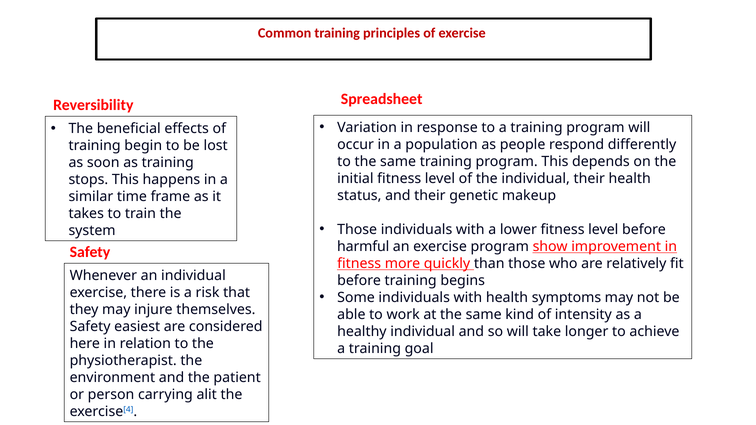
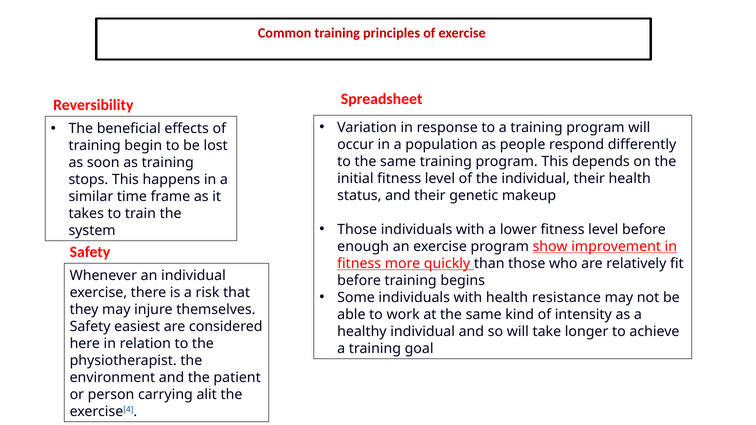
harmful: harmful -> enough
symptoms: symptoms -> resistance
